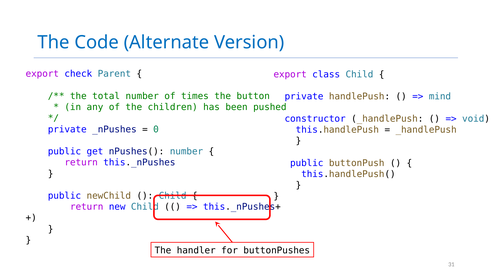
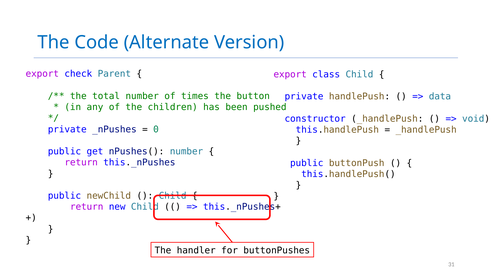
mind: mind -> data
